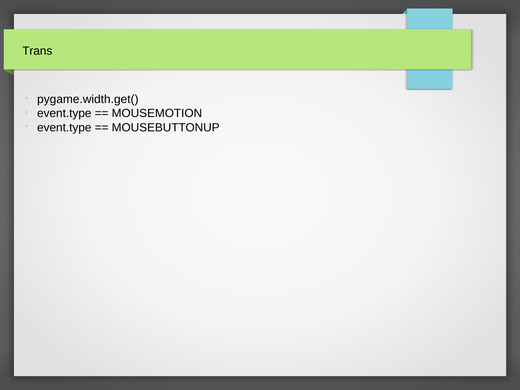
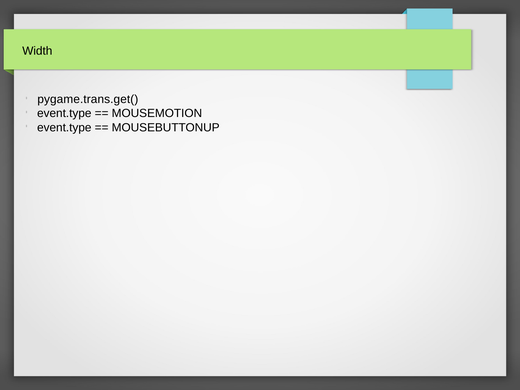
Trans: Trans -> Width
pygame.width.get(: pygame.width.get( -> pygame.trans.get(
